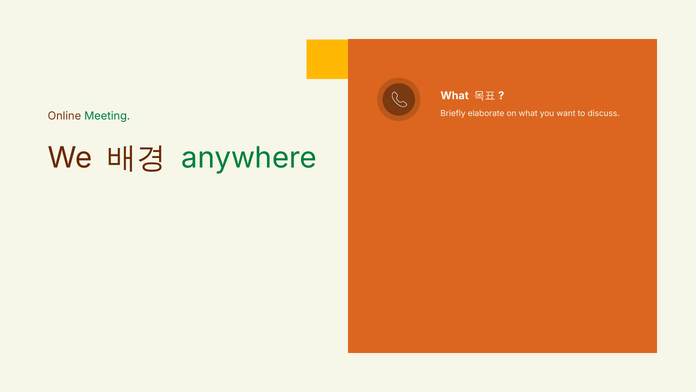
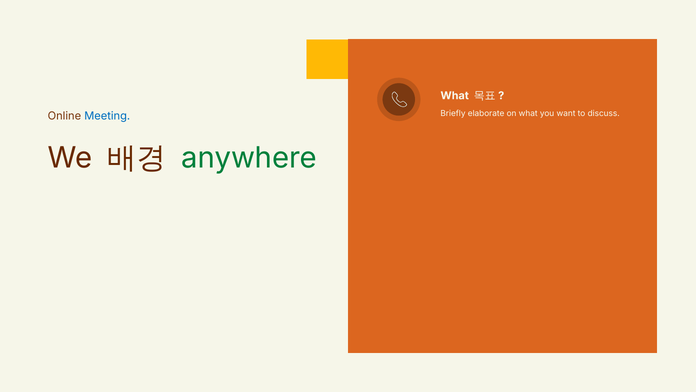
Meeting colour: green -> blue
